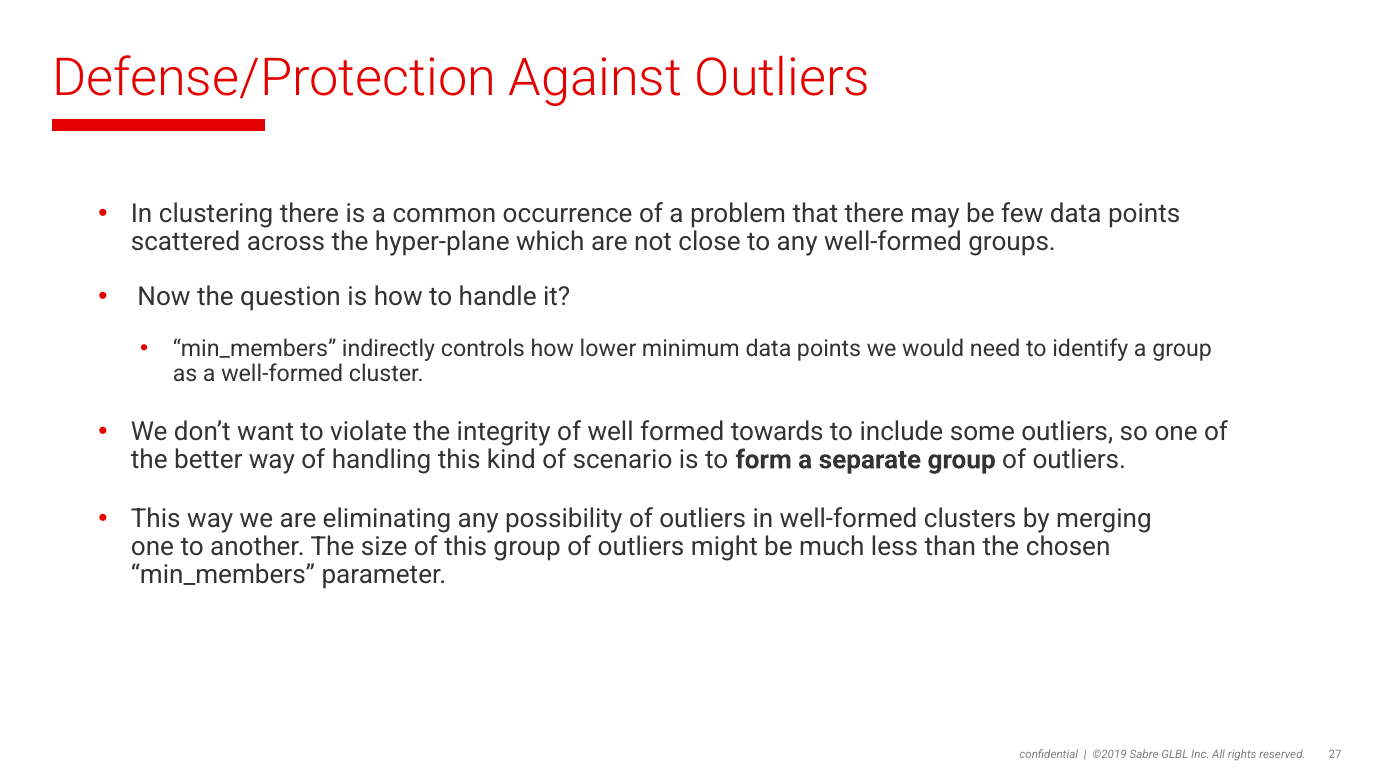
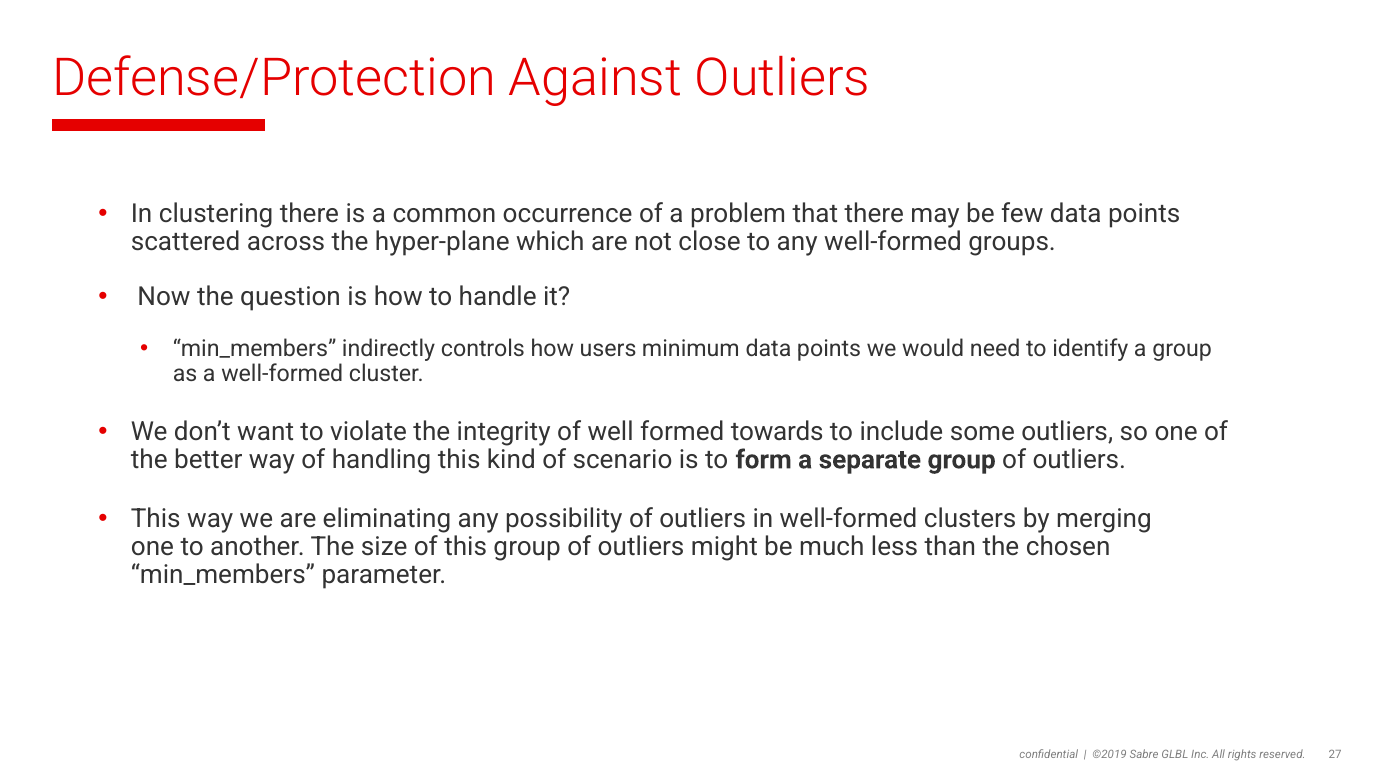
lower: lower -> users
